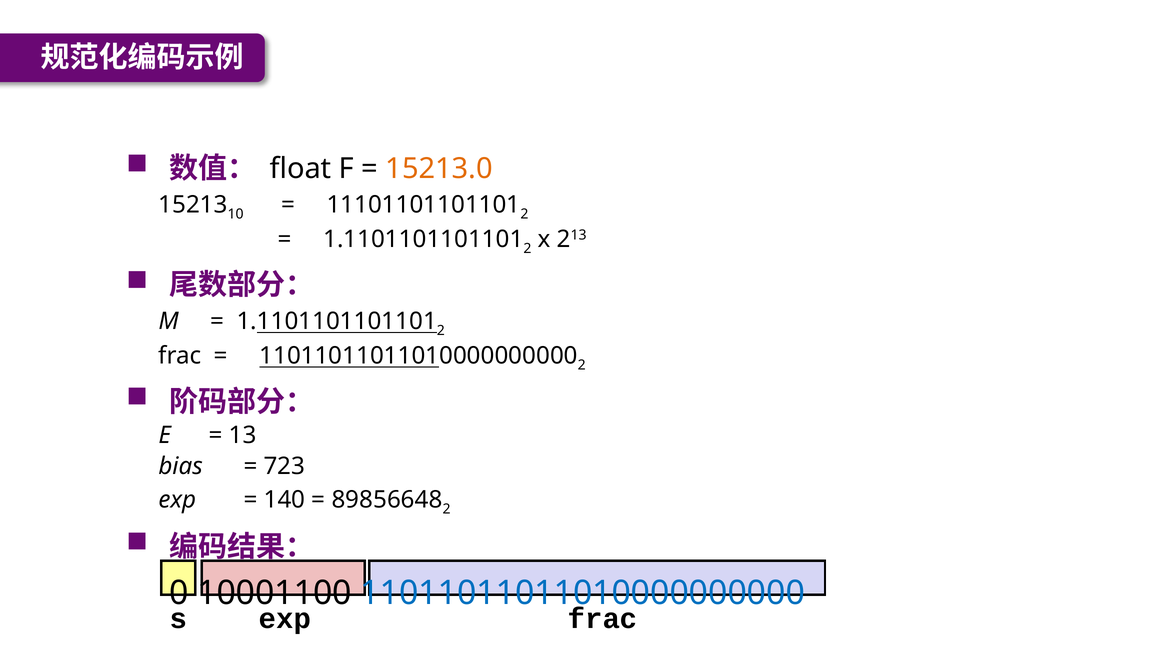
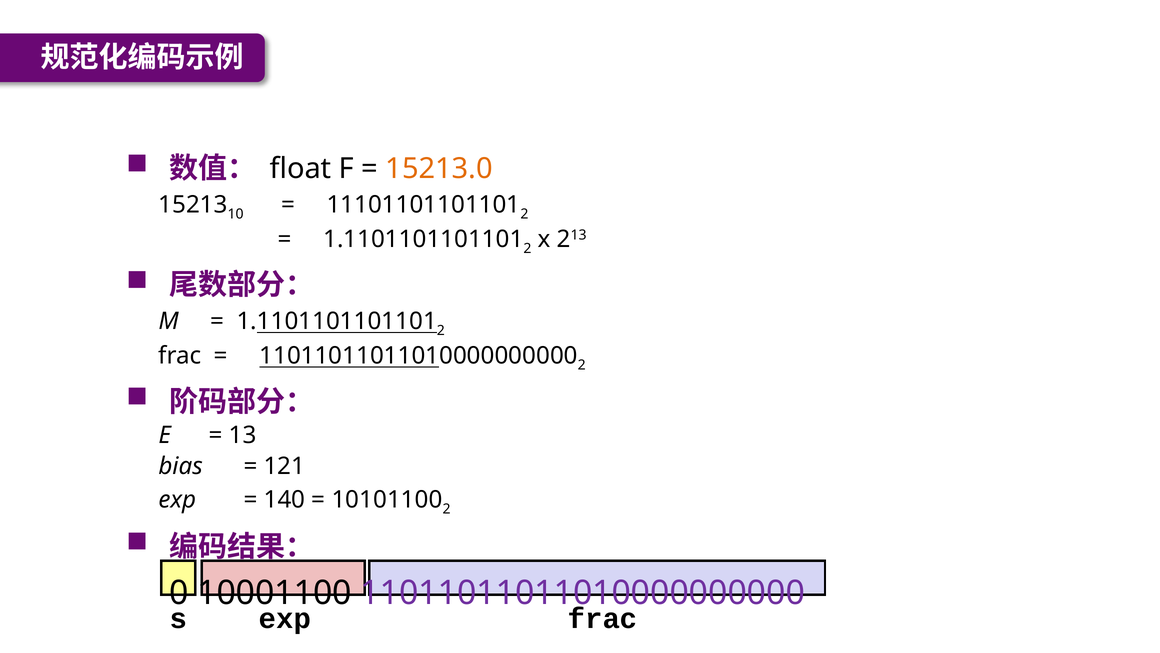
723: 723 -> 121
89856648: 89856648 -> 10101100
11011011011010000000000 at (583, 593) colour: blue -> purple
